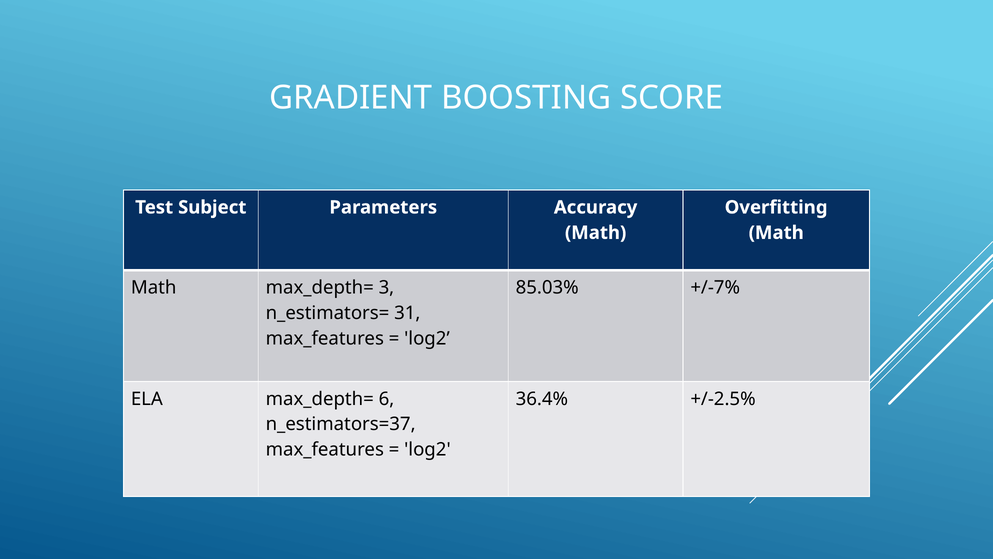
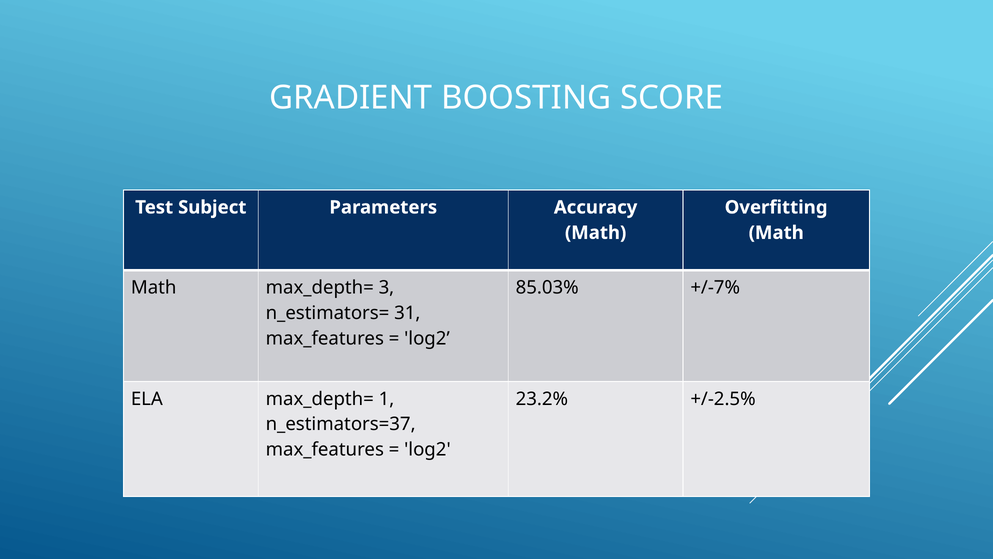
6: 6 -> 1
36.4%: 36.4% -> 23.2%
